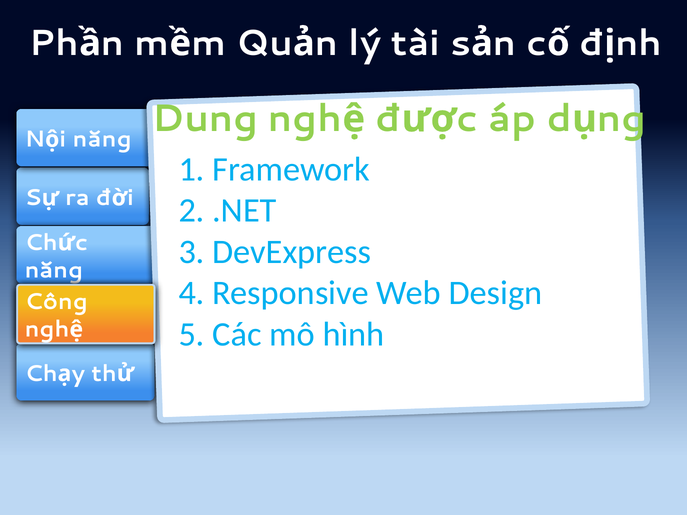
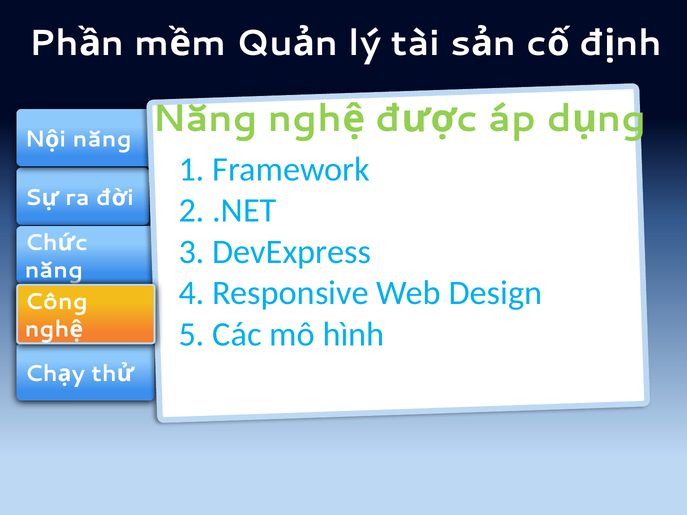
Dung at (205, 119): Dung -> Năng
